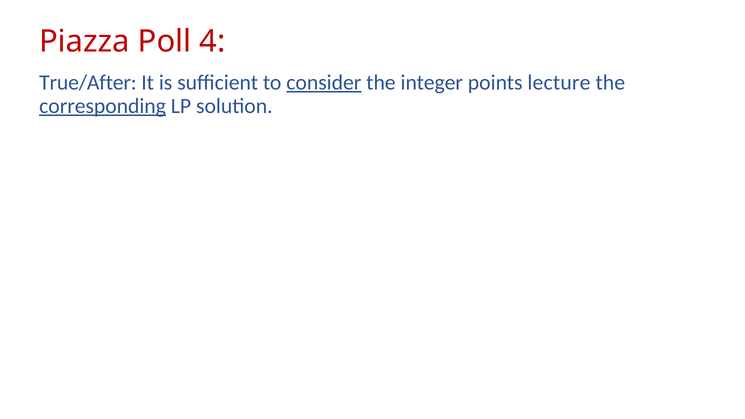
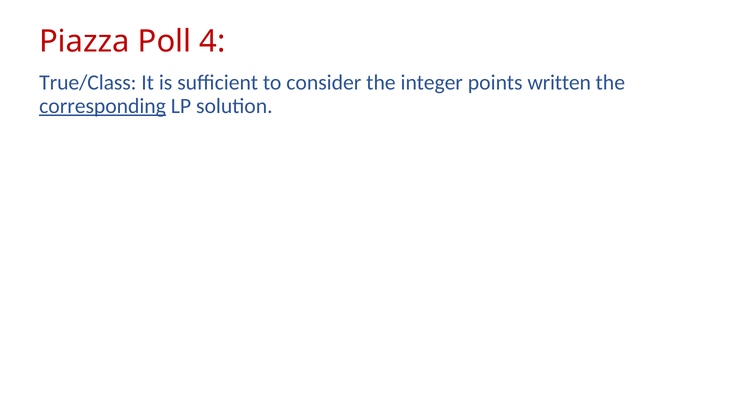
True/After: True/After -> True/Class
consider underline: present -> none
lecture: lecture -> written
